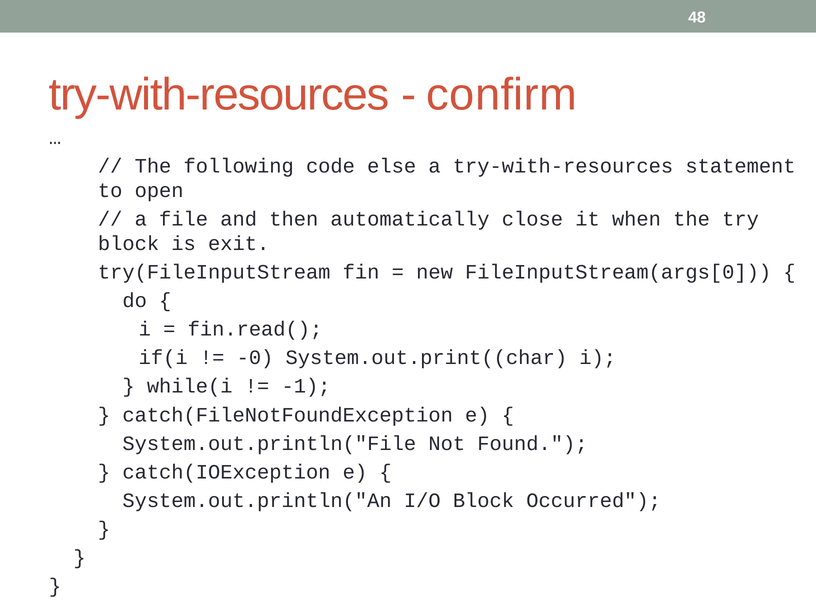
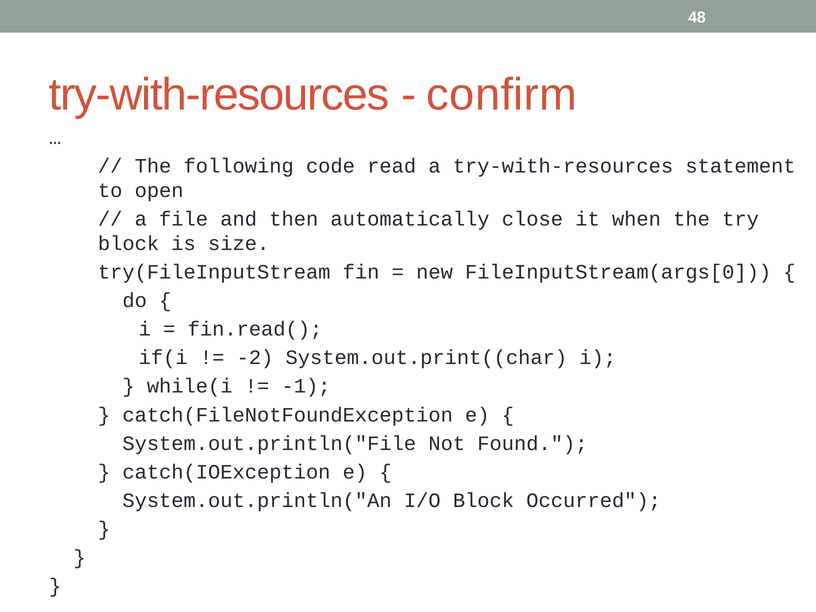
else: else -> read
exit: exit -> size
-0: -0 -> -2
